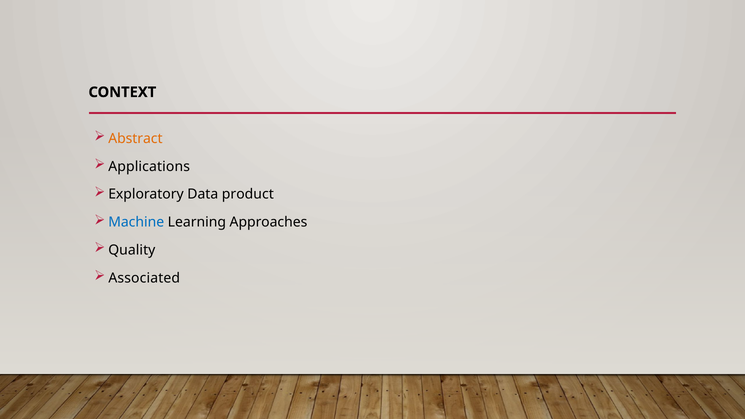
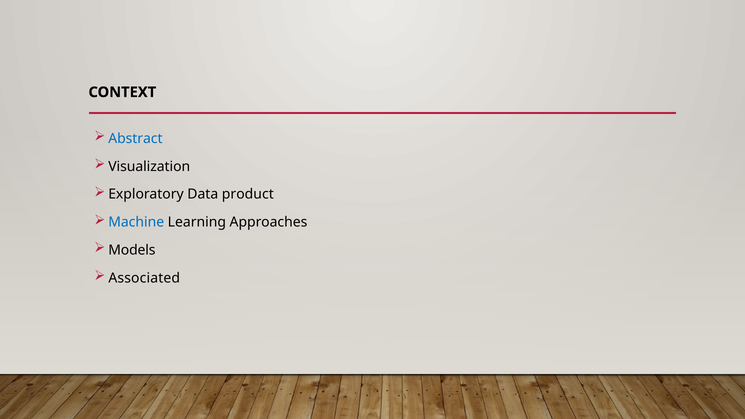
Abstract colour: orange -> blue
Applications: Applications -> Visualization
Quality: Quality -> Models
